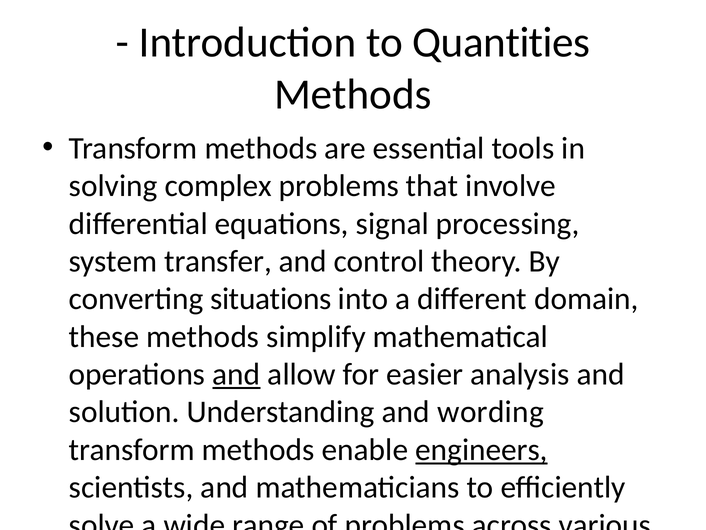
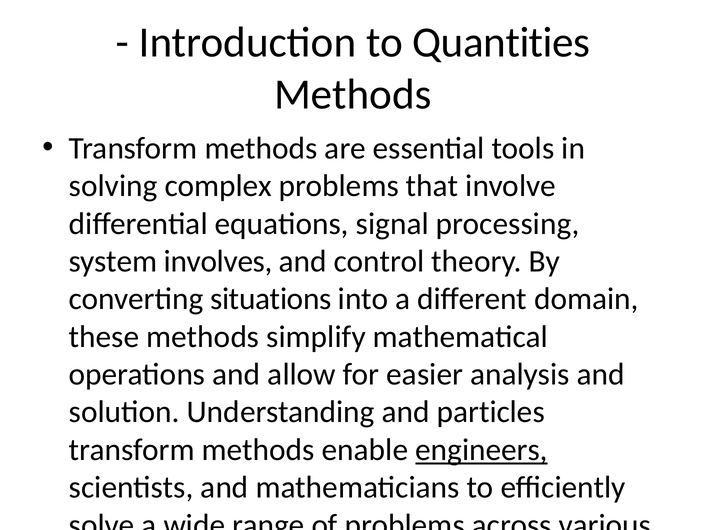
transfer: transfer -> involves
and at (236, 374) underline: present -> none
wording: wording -> particles
